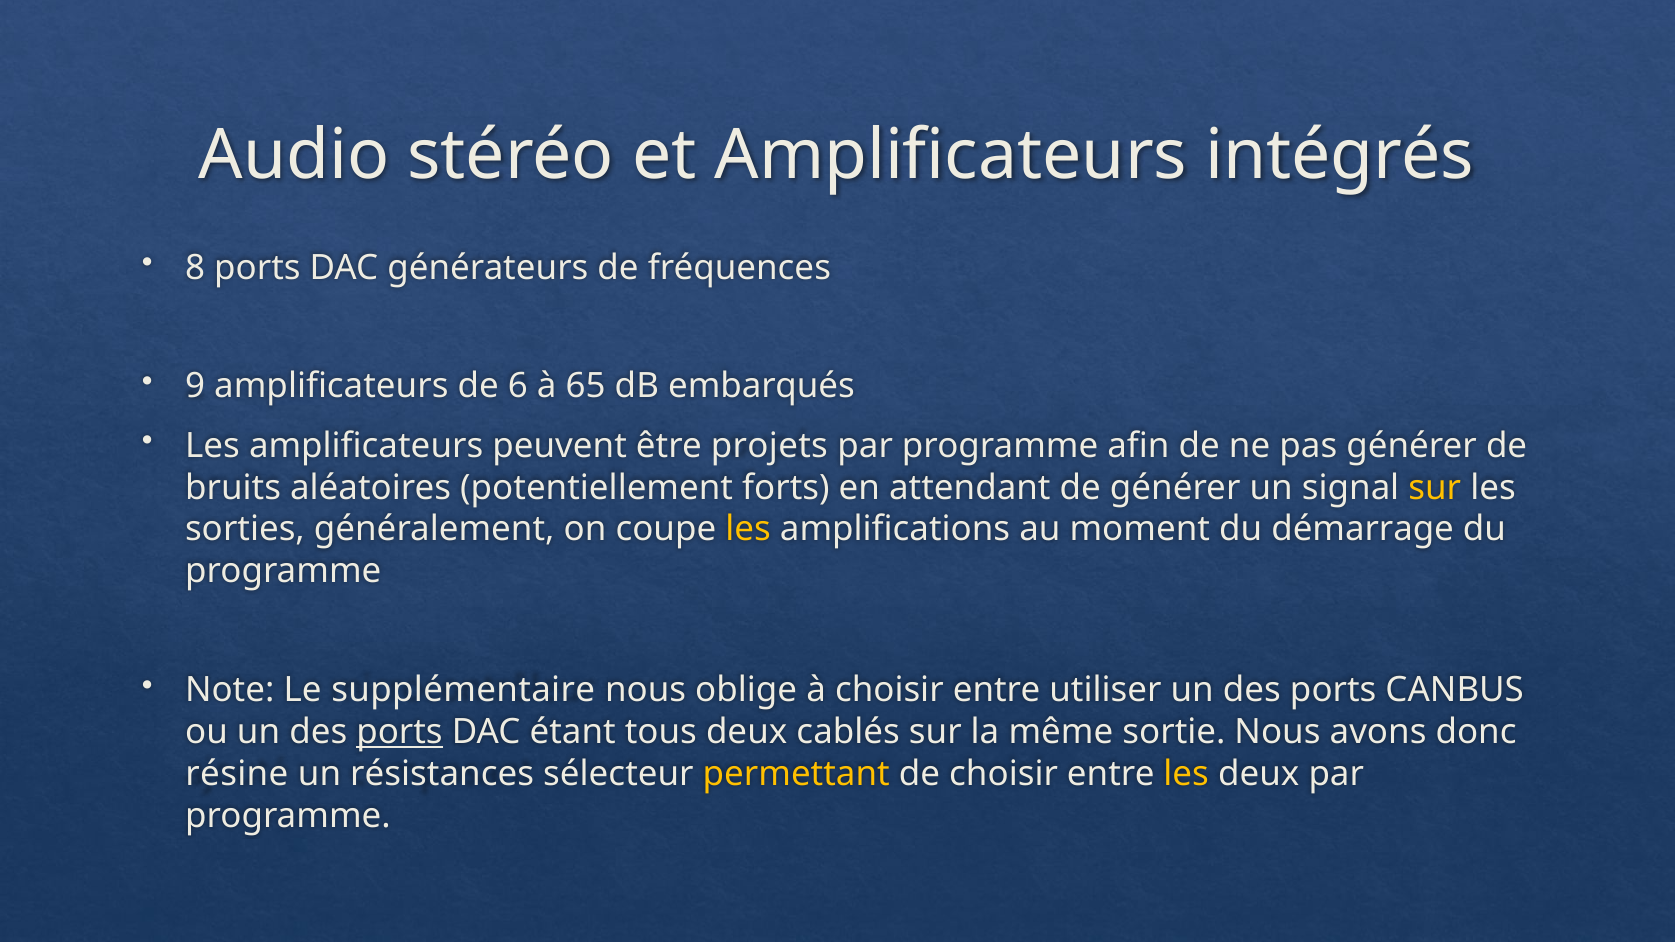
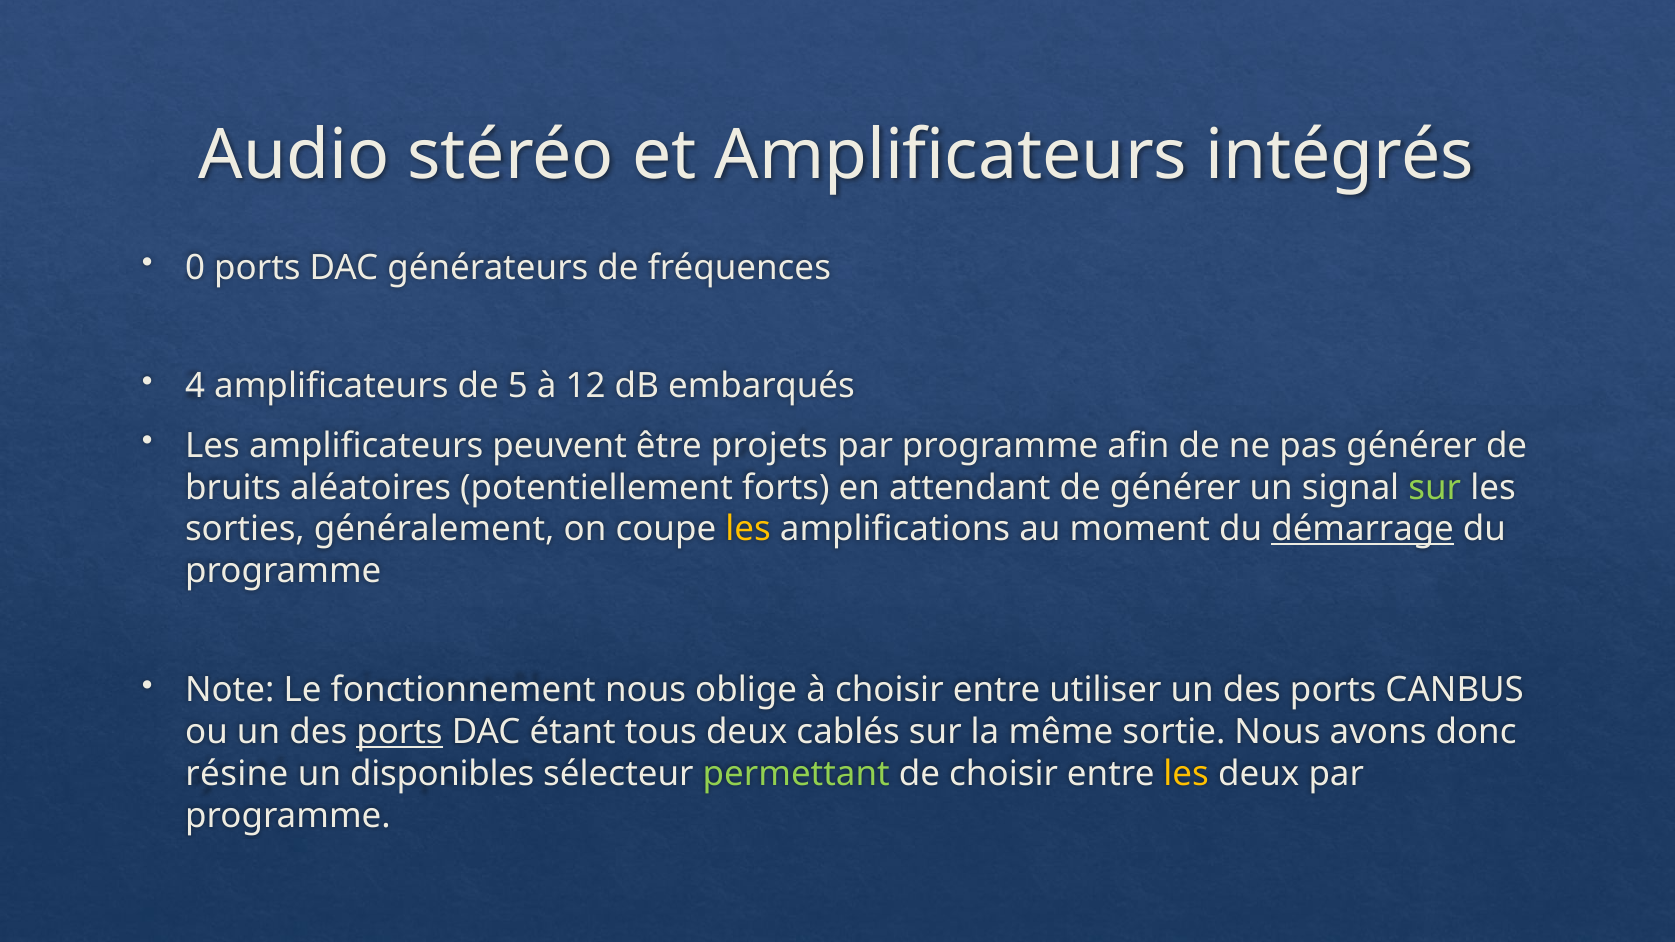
8: 8 -> 0
9: 9 -> 4
6: 6 -> 5
65: 65 -> 12
sur at (1435, 488) colour: yellow -> light green
démarrage underline: none -> present
supplémentaire: supplémentaire -> fonctionnement
résistances: résistances -> disponibles
permettant colour: yellow -> light green
